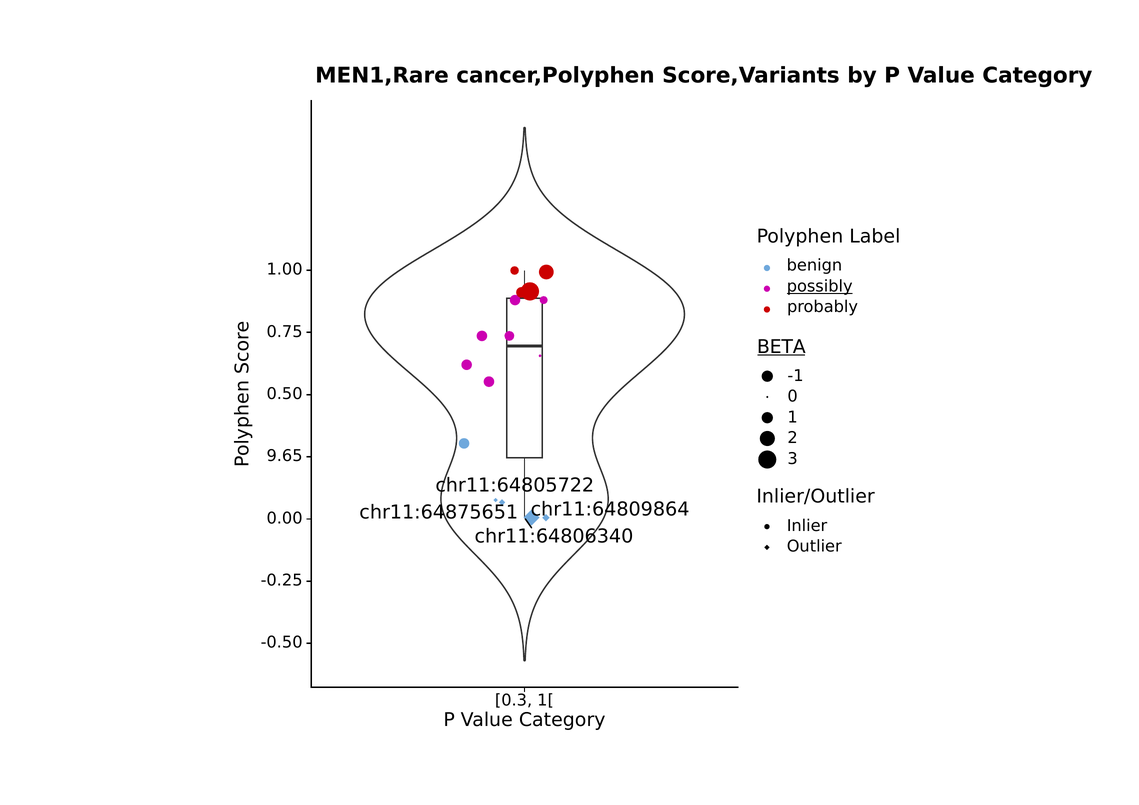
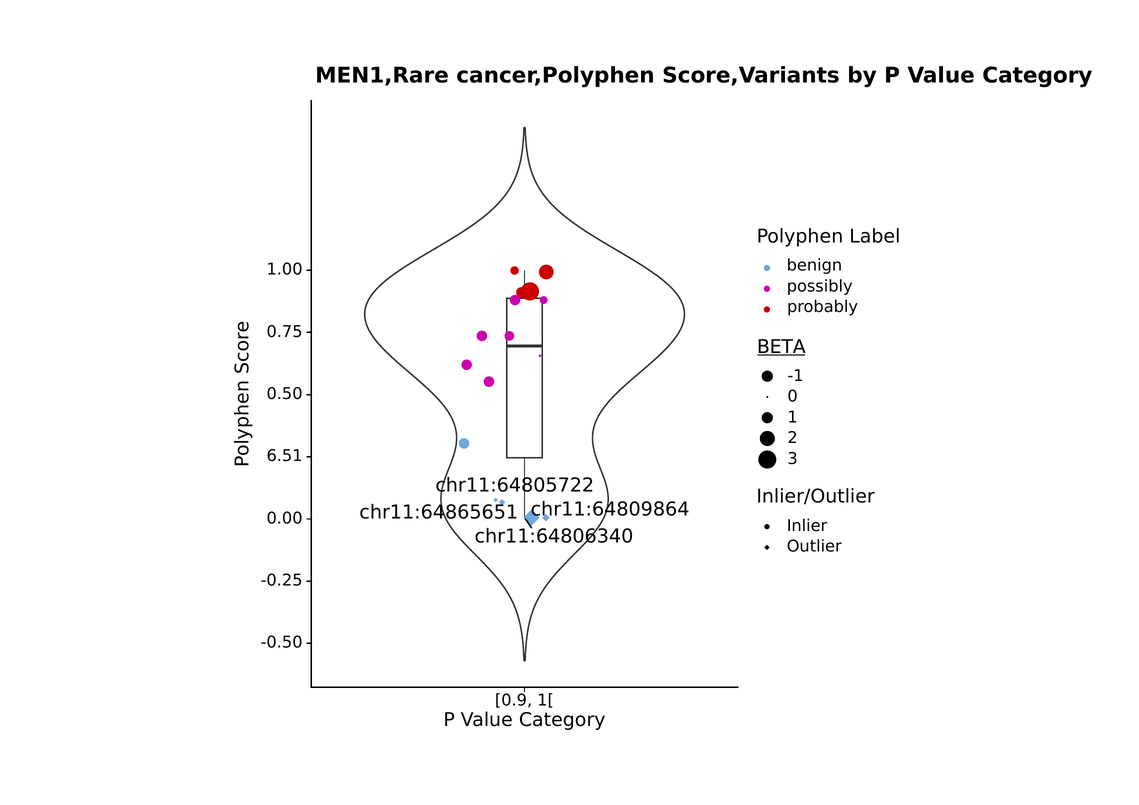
possibly underline: present -> none
9.65: 9.65 -> 6.51
chr11:64875651: chr11:64875651 -> chr11:64865651
0.3: 0.3 -> 0.9
